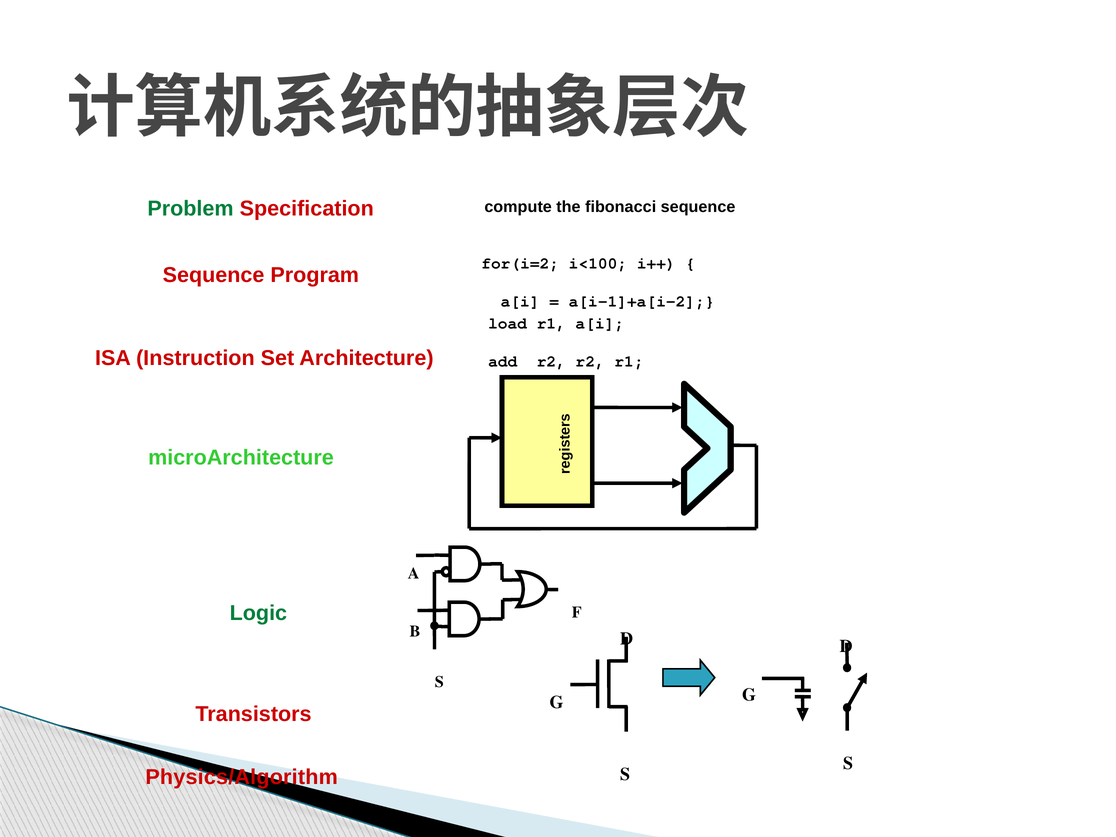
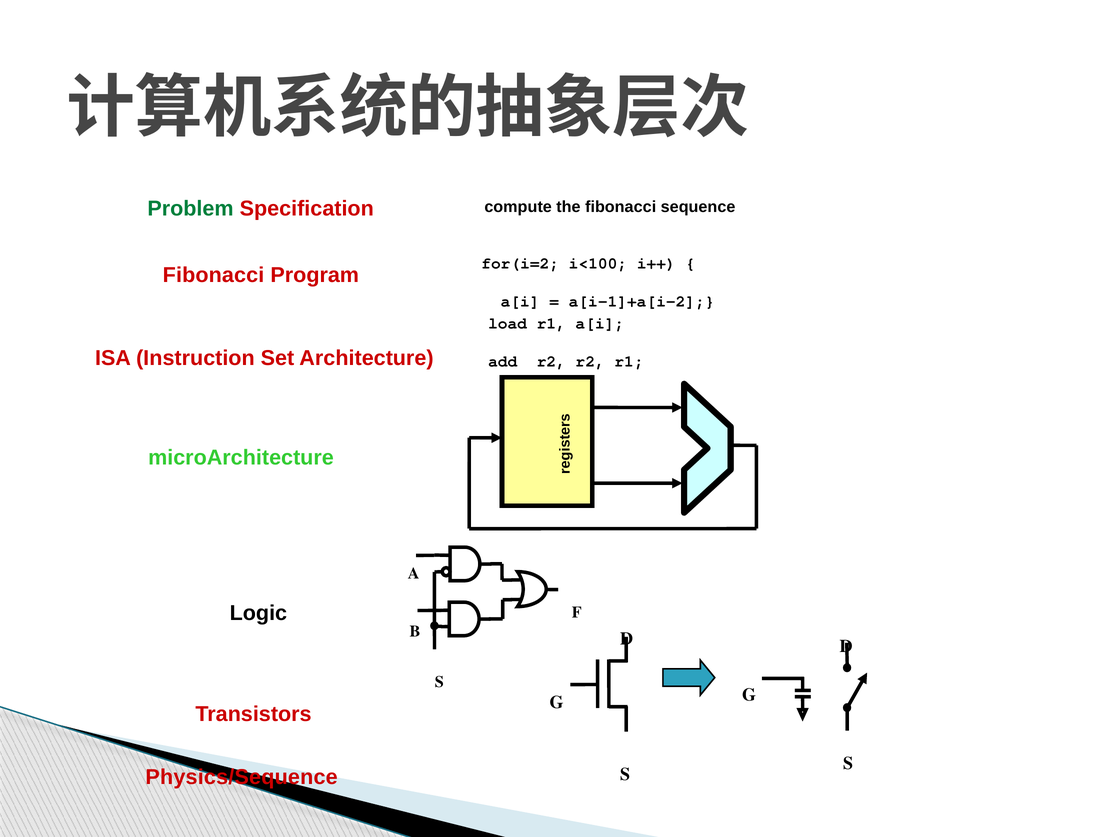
Sequence at (214, 275): Sequence -> Fibonacci
Logic colour: green -> black
Physics/Algorithm: Physics/Algorithm -> Physics/Sequence
